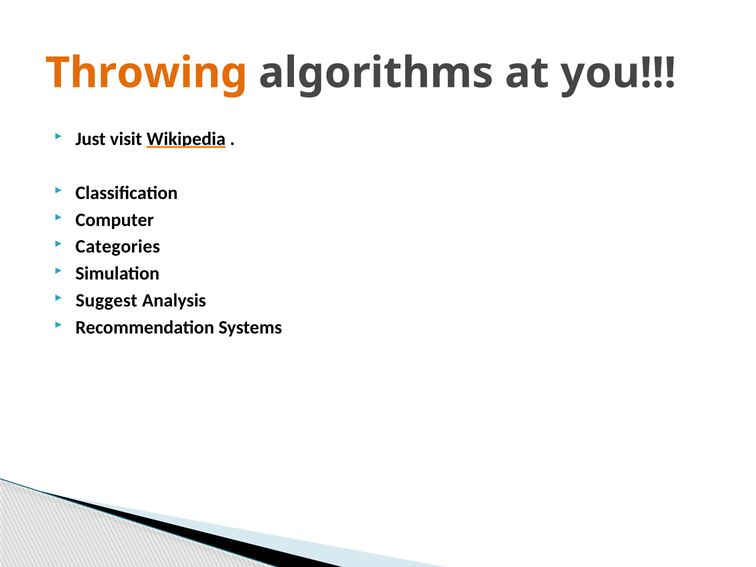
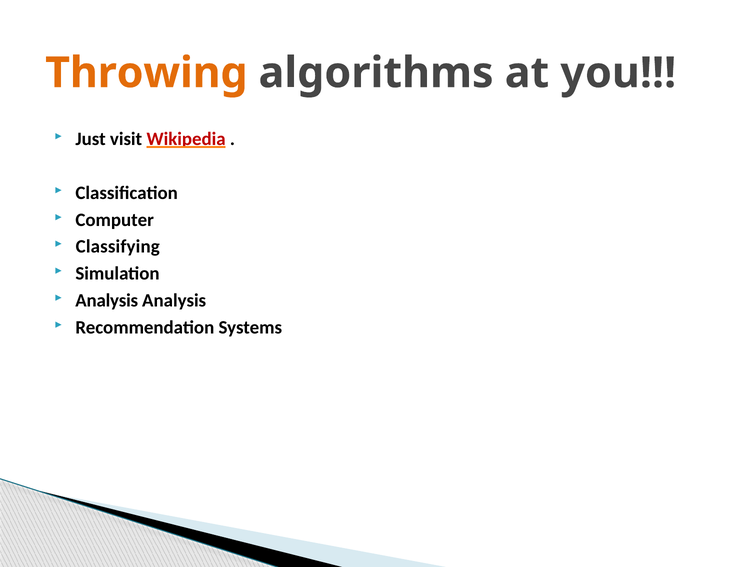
Wikipedia colour: black -> red
Categories: Categories -> Classifying
Suggest at (107, 301): Suggest -> Analysis
